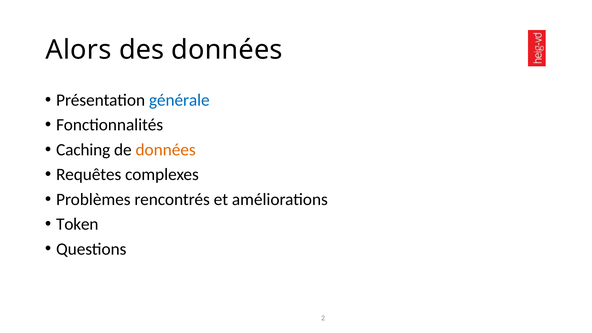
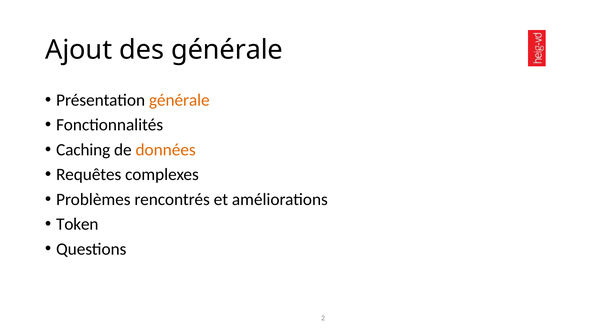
Alors: Alors -> Ajout
des données: données -> générale
générale at (179, 100) colour: blue -> orange
